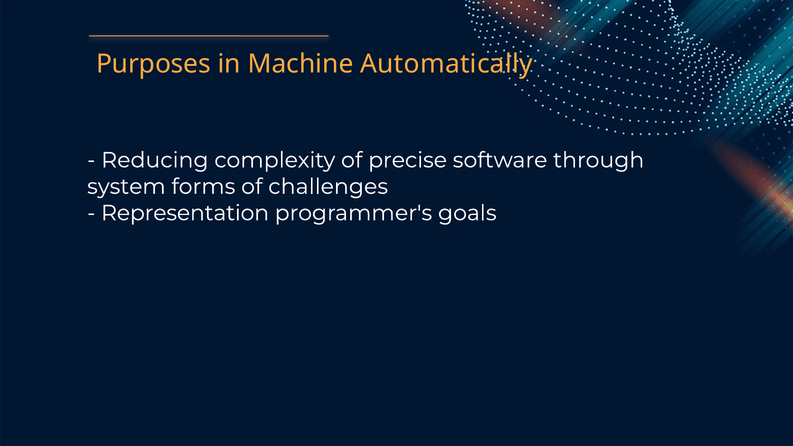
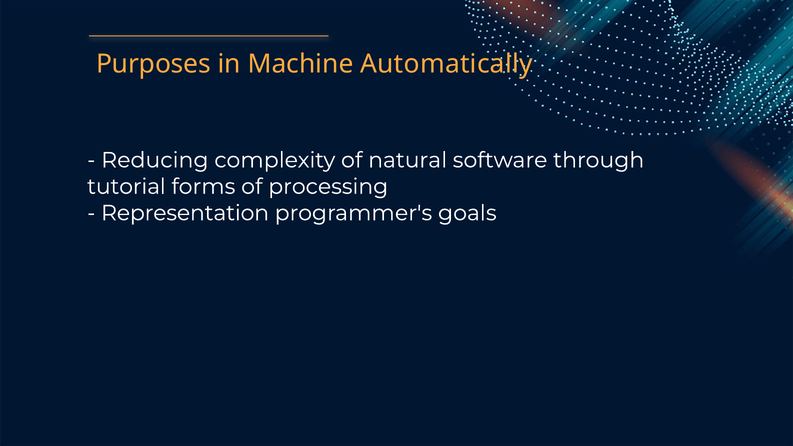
precise: precise -> natural
system: system -> tutorial
challenges: challenges -> processing
